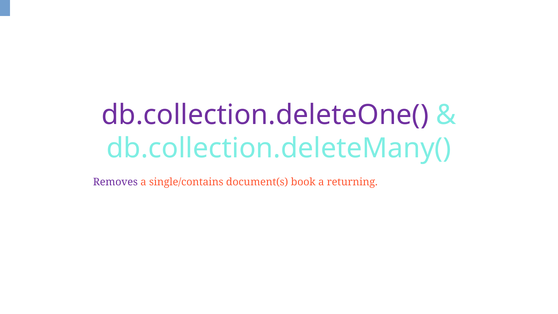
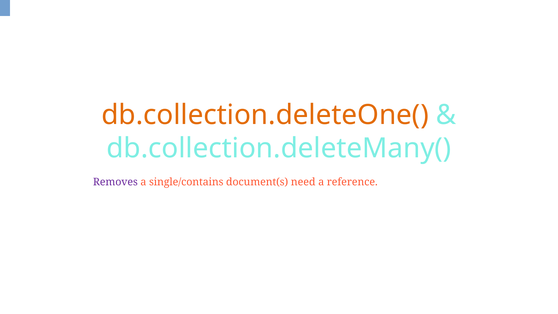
db.collection.deleteOne( colour: purple -> orange
book: book -> need
returning: returning -> reference
